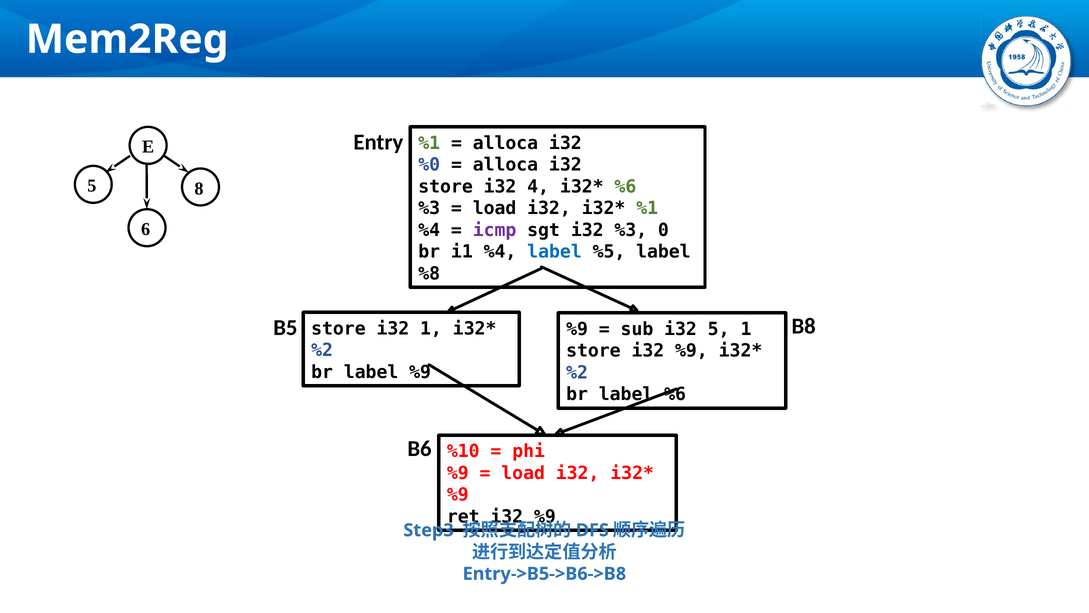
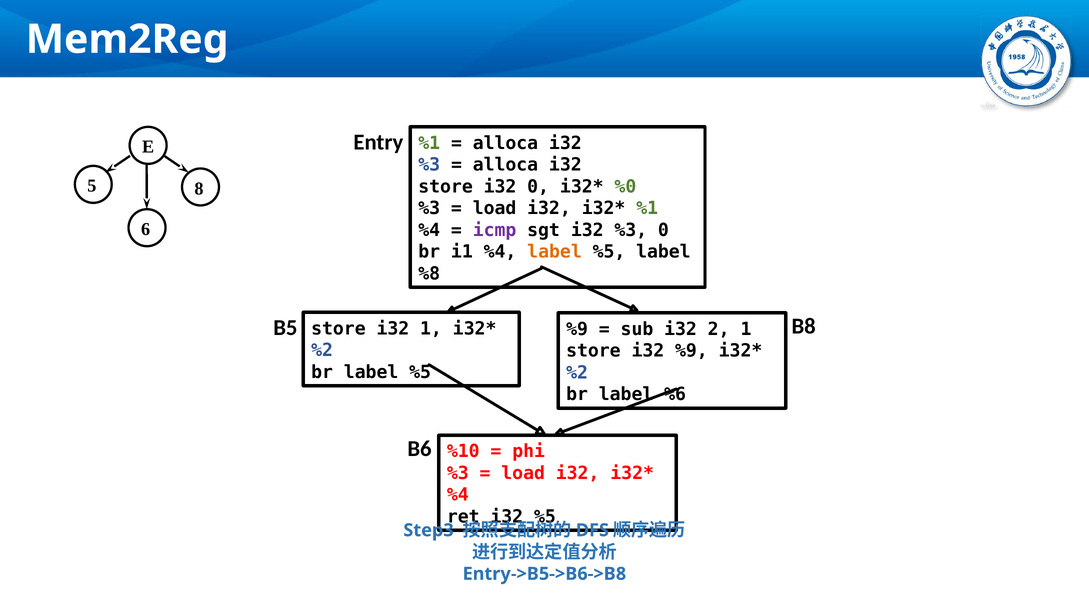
%0 at (429, 165): %0 -> %3
i32 4: 4 -> 0
%6 at (625, 186): %6 -> %0
label at (555, 252) colour: blue -> orange
i32 5: 5 -> 2
br label %9: %9 -> %5
%9 at (458, 473): %9 -> %3
%9 at (458, 495): %9 -> %4
ret i32 %9: %9 -> %5
